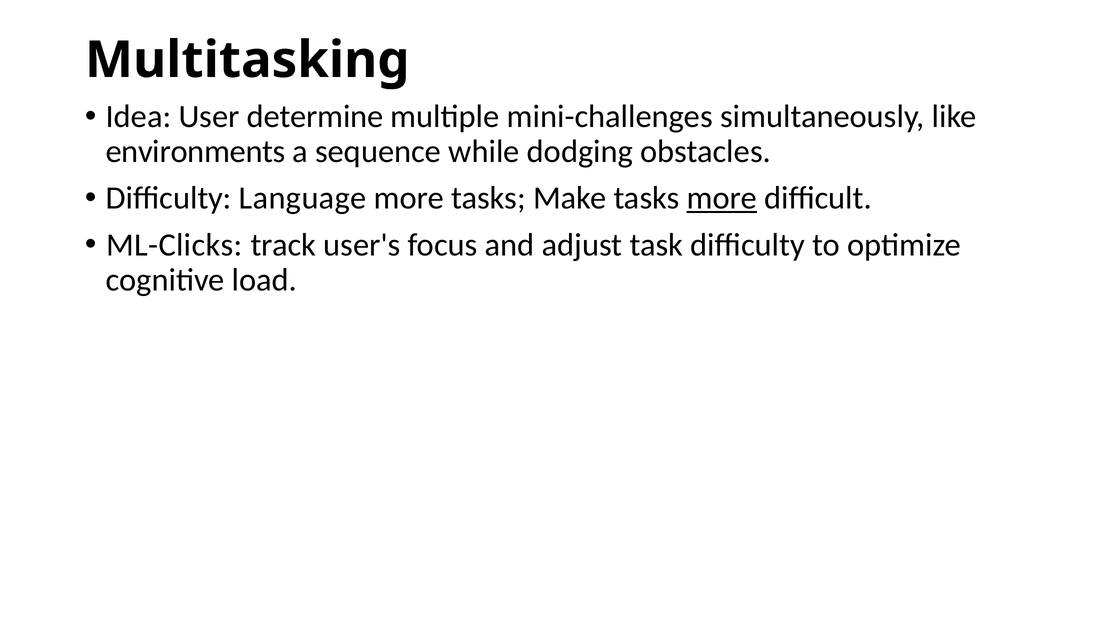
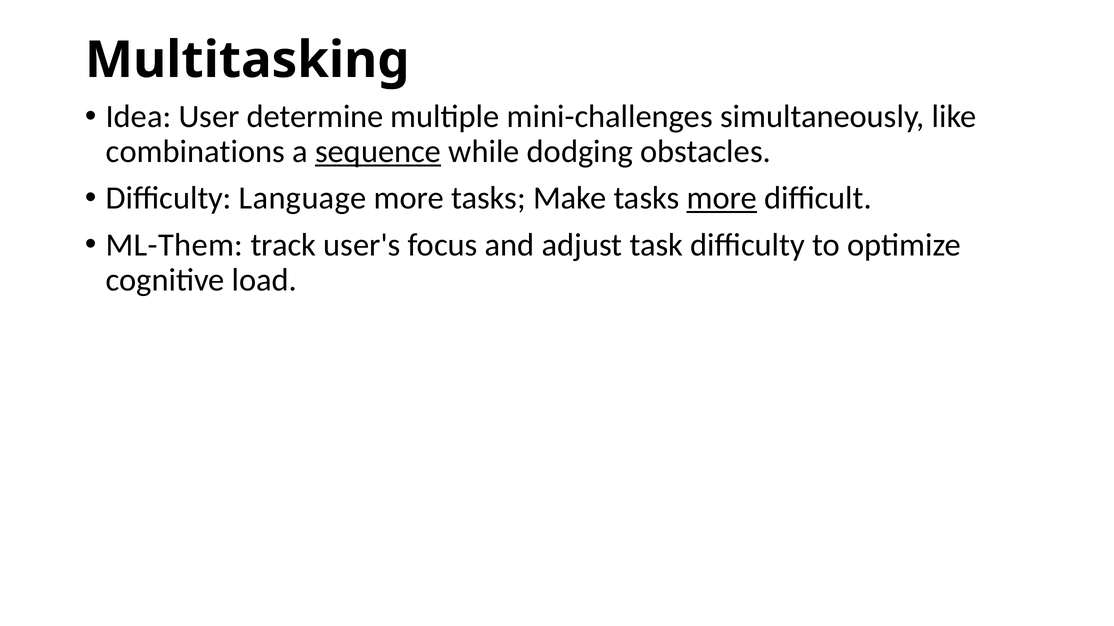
environments: environments -> combinations
sequence underline: none -> present
ML-Clicks: ML-Clicks -> ML-Them
